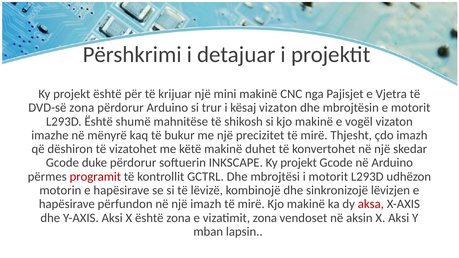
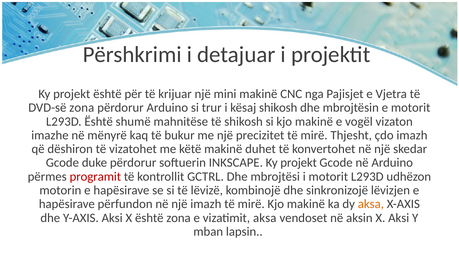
kësaj vizaton: vizaton -> shikosh
aksa at (371, 204) colour: red -> orange
vizatimit zona: zona -> aksa
